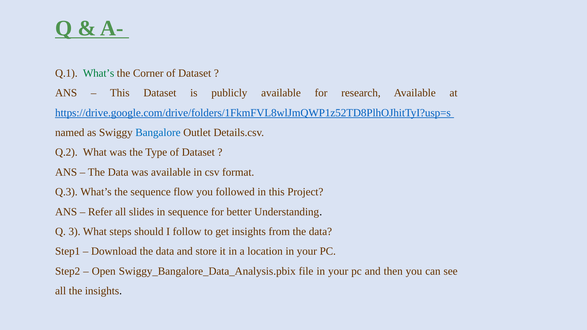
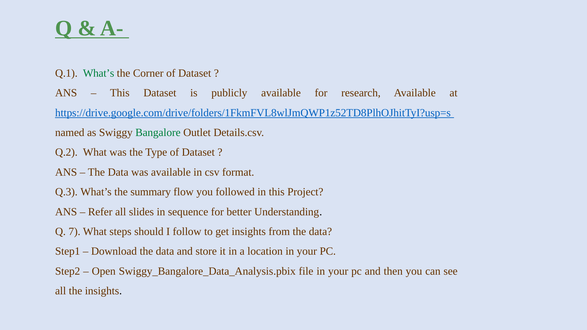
Bangalore colour: blue -> green
the sequence: sequence -> summary
3: 3 -> 7
